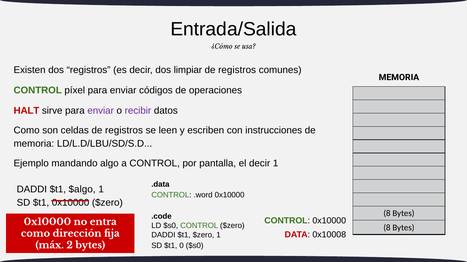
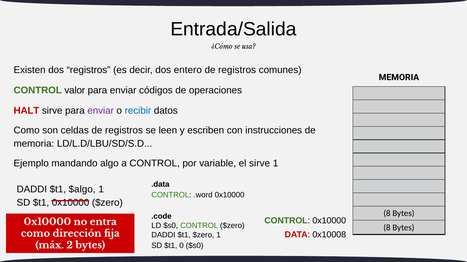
limpiar: limpiar -> entero
píxel: píxel -> valor
recibir colour: purple -> blue
pantalla: pantalla -> variable
el decir: decir -> sirve
